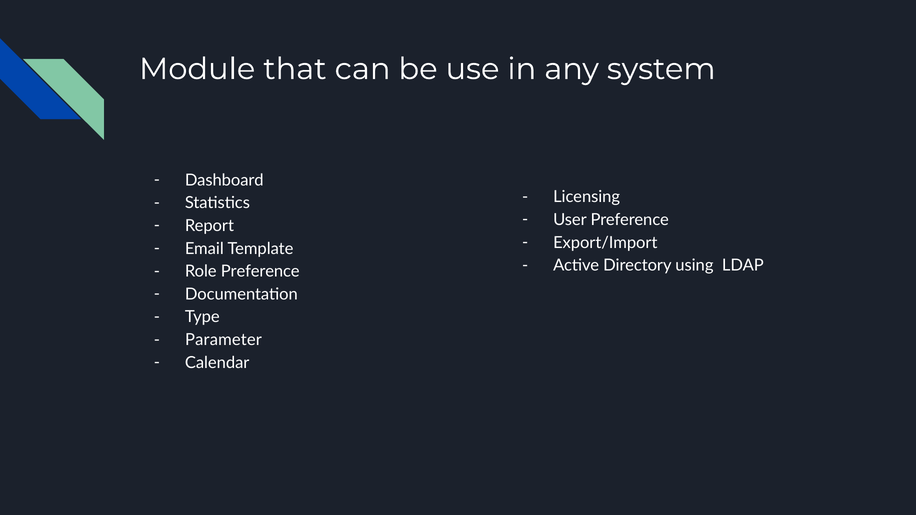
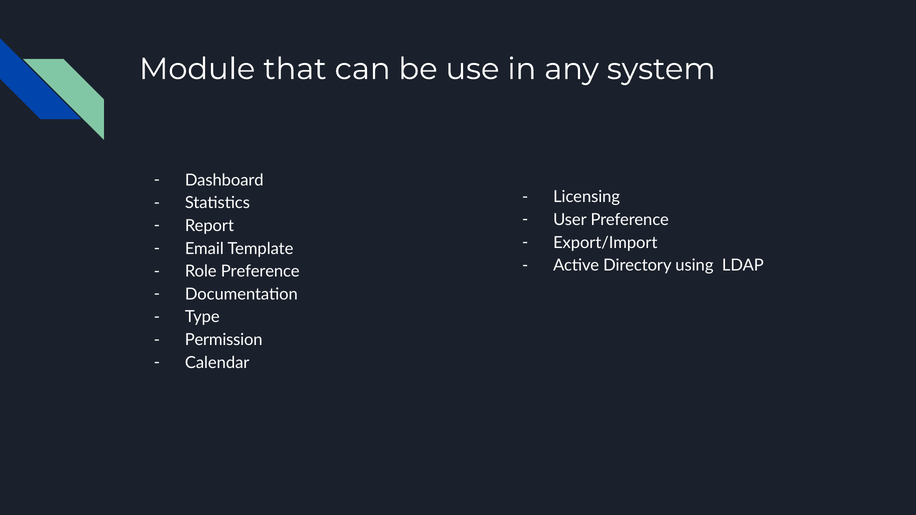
Parameter: Parameter -> Permission
